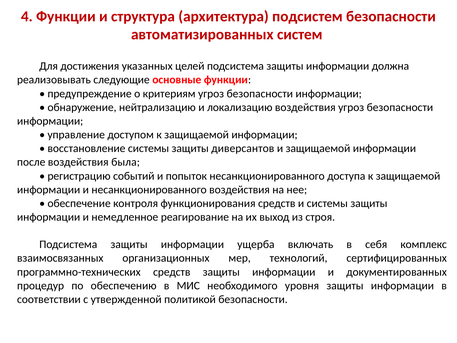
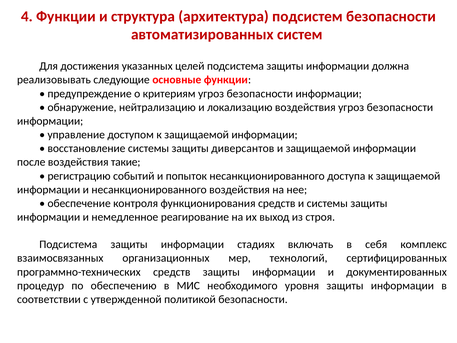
была: была -> такие
ущерба: ущерба -> стадиях
